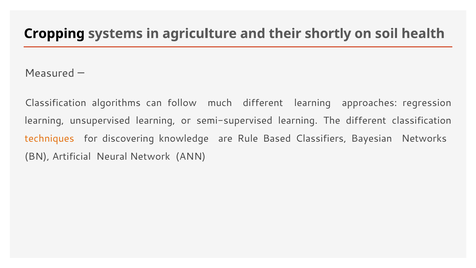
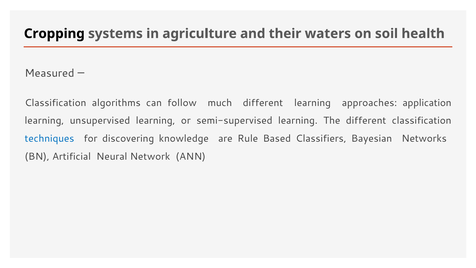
shortly: shortly -> waters
regression: regression -> application
techniques colour: orange -> blue
